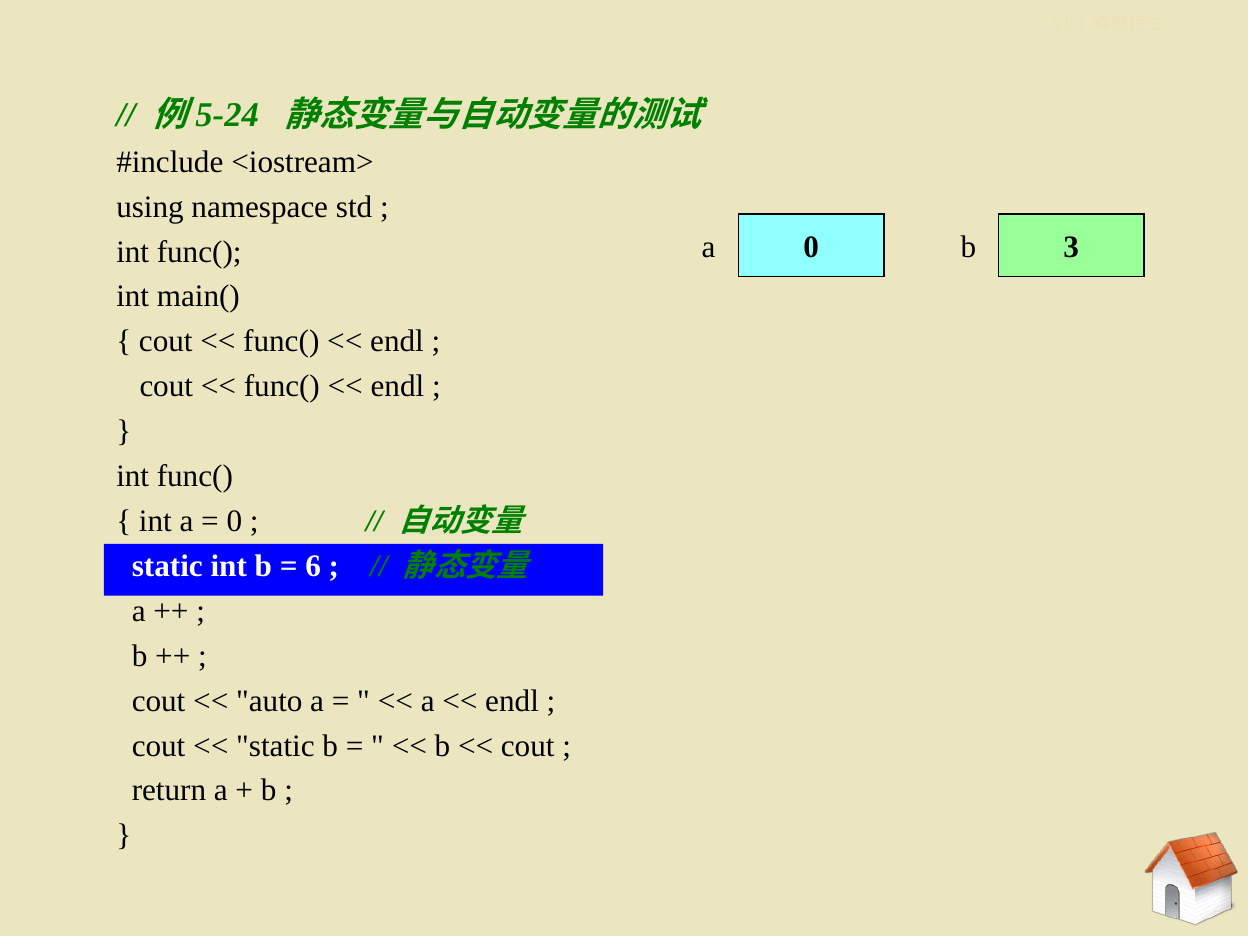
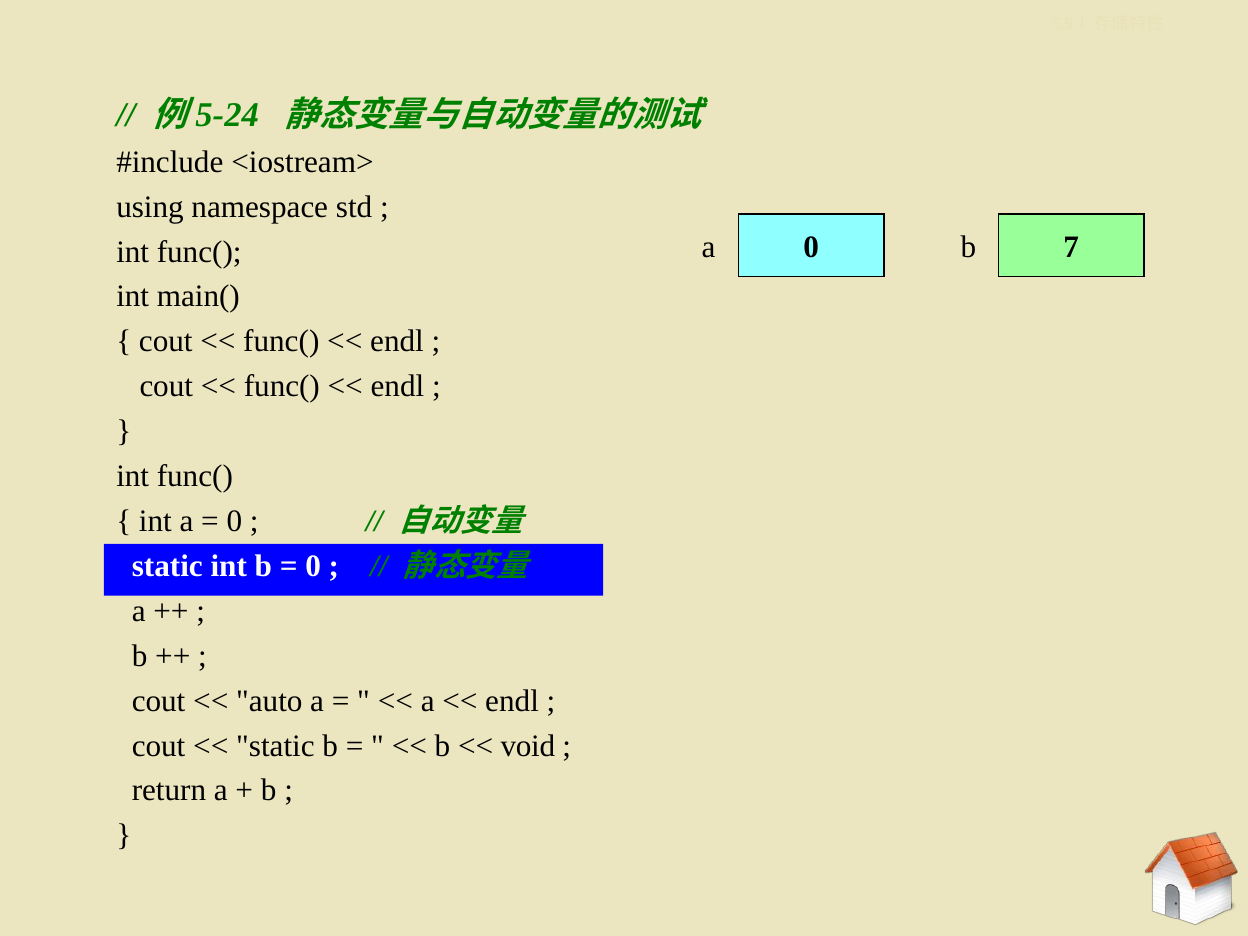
3: 3 -> 7
6 at (313, 566): 6 -> 0
cout at (528, 746): cout -> void
